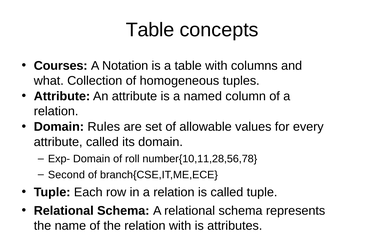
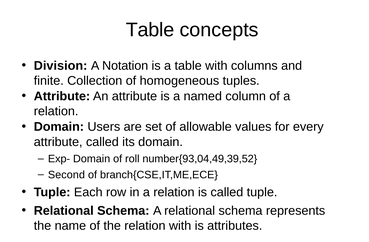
Courses: Courses -> Division
what: what -> finite
Rules: Rules -> Users
number{10,11,28,56,78: number{10,11,28,56,78 -> number{93,04,49,39,52
